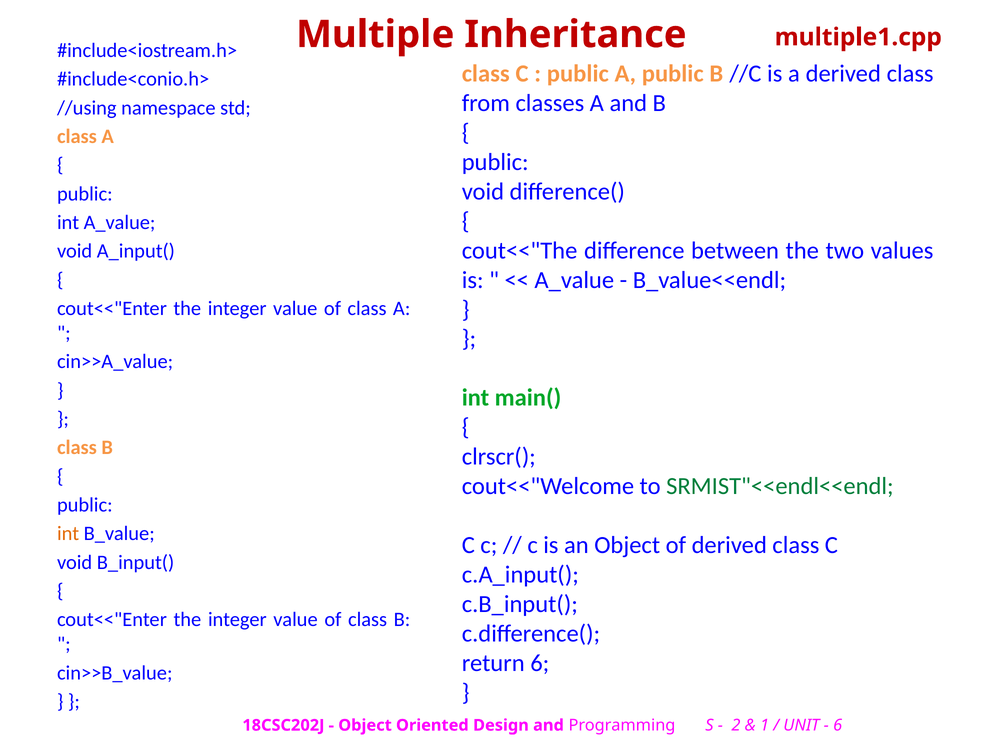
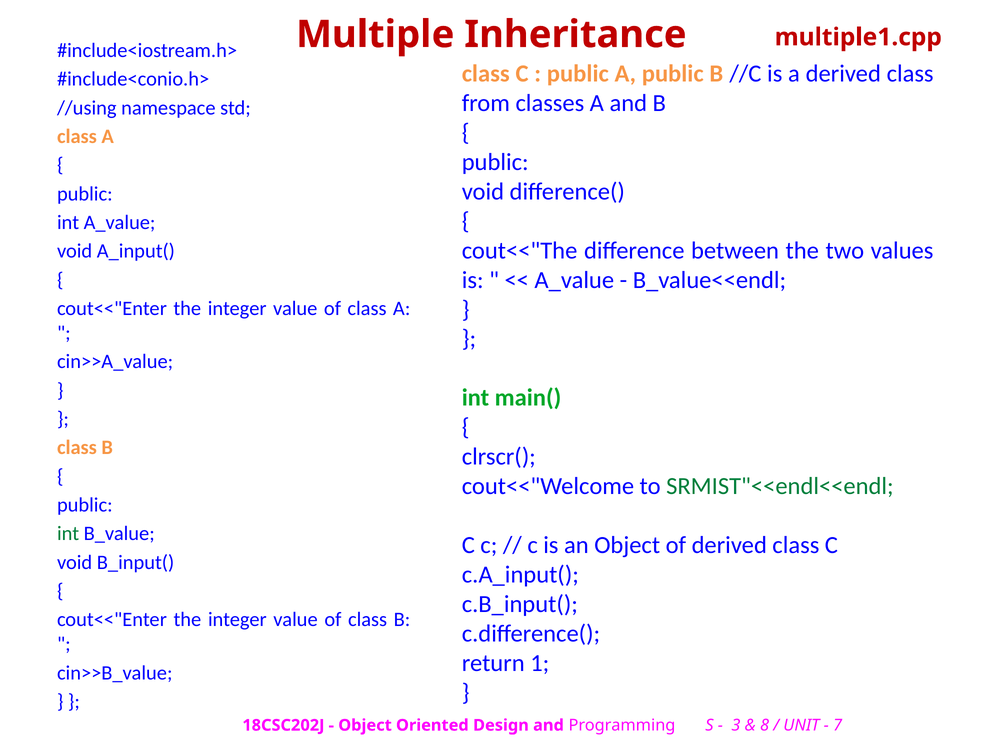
int at (68, 534) colour: orange -> green
return 6: 6 -> 1
2: 2 -> 3
1: 1 -> 8
6 at (838, 726): 6 -> 7
